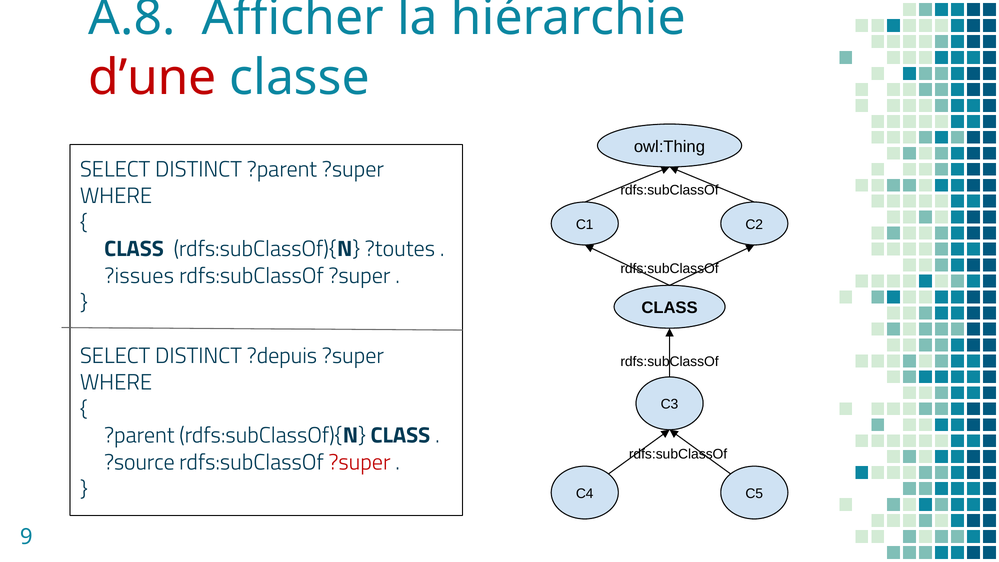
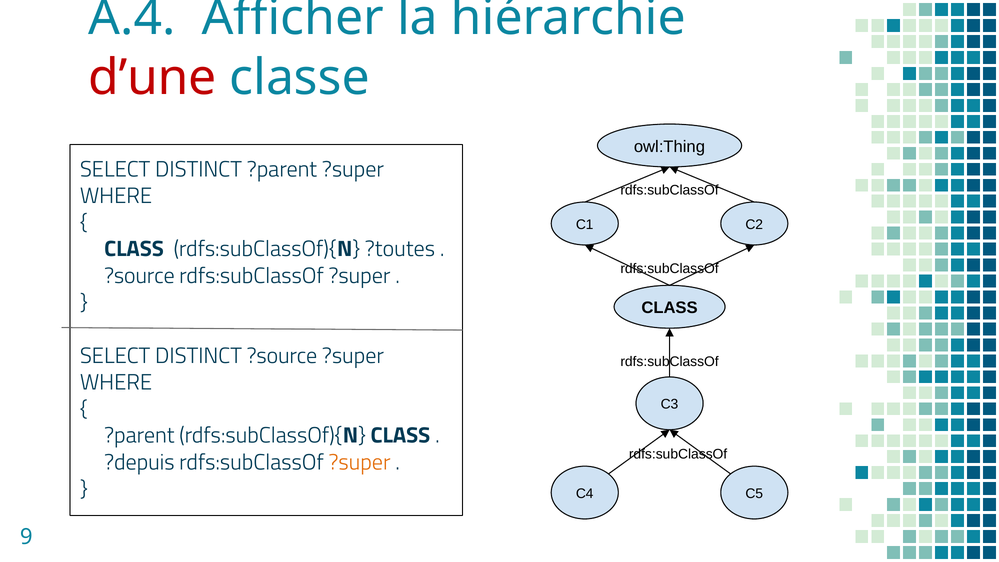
A.8: A.8 -> A.4
?issues at (139, 276): ?issues -> ?source
DISTINCT ?depuis: ?depuis -> ?source
?source: ?source -> ?depuis
?super at (360, 462) colour: red -> orange
